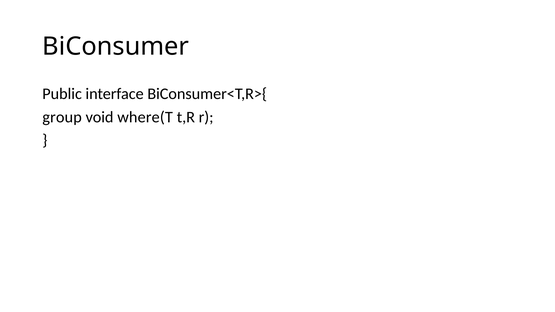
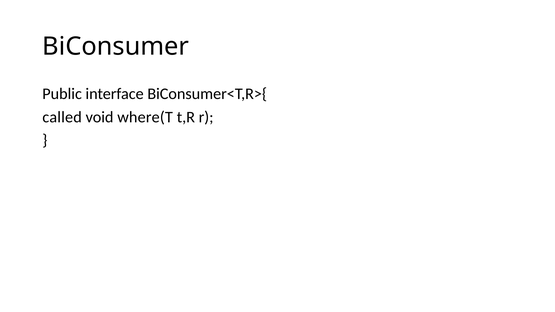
group: group -> called
